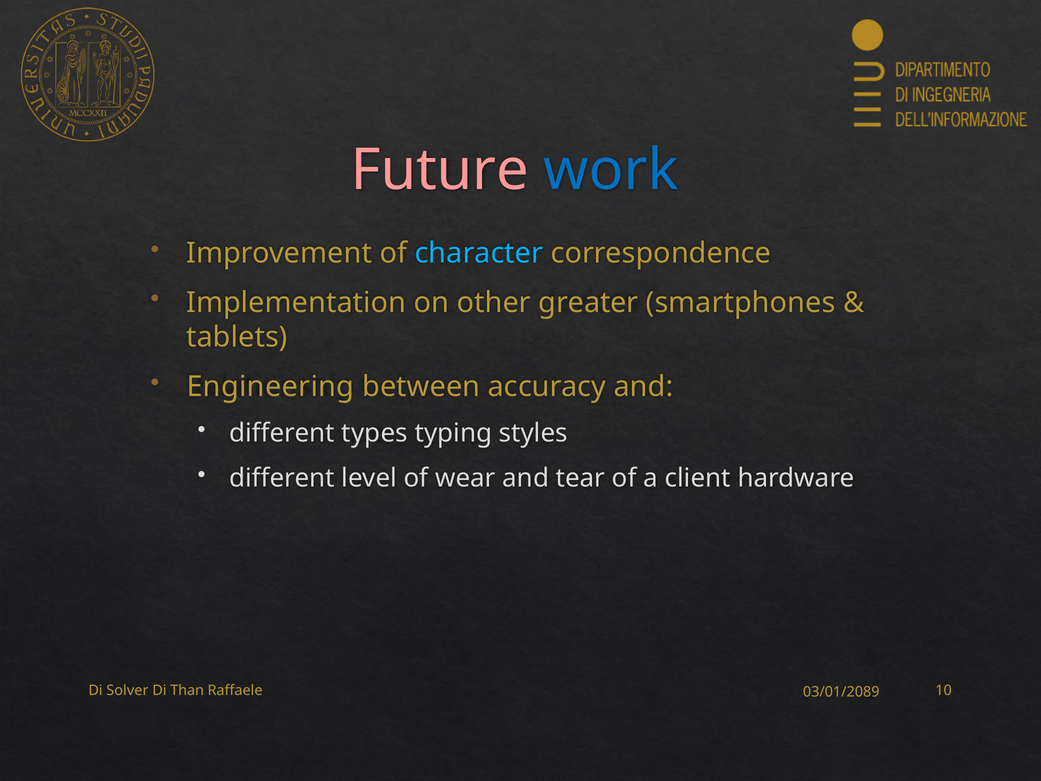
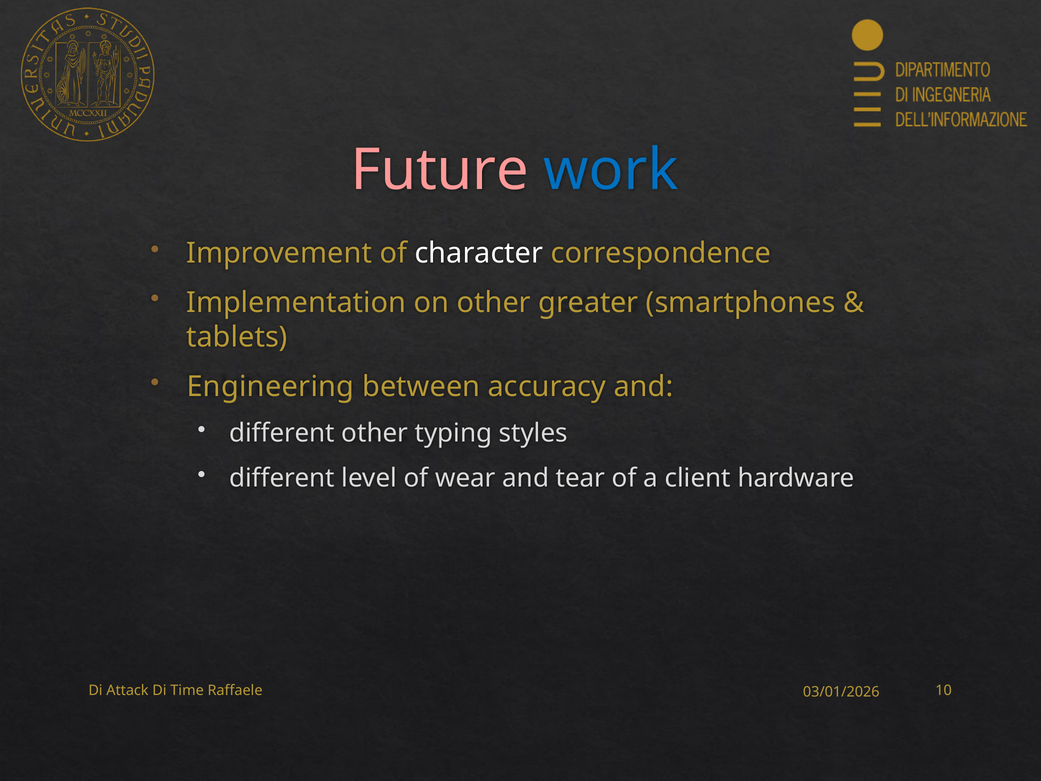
character colour: light blue -> white
different types: types -> other
Solver: Solver -> Attack
Than: Than -> Time
03/01/2089: 03/01/2089 -> 03/01/2026
